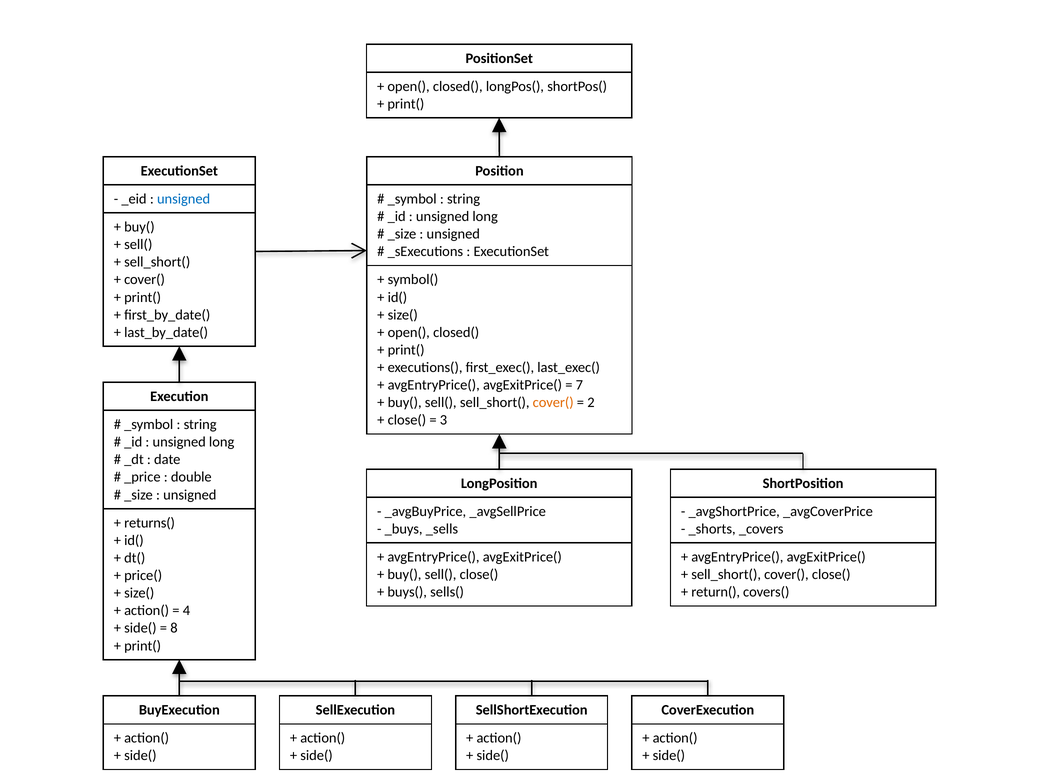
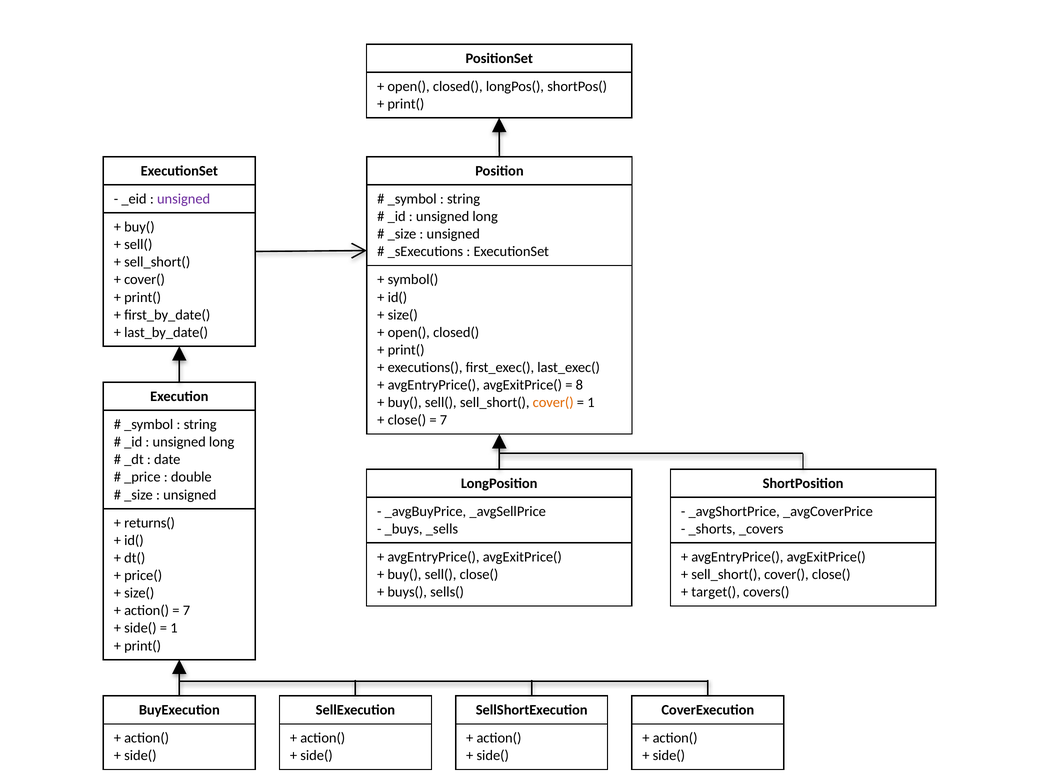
unsigned at (184, 199) colour: blue -> purple
7: 7 -> 8
2 at (591, 403): 2 -> 1
3 at (443, 420): 3 -> 7
return(: return( -> target(
4 at (186, 611): 4 -> 7
8 at (174, 628): 8 -> 1
